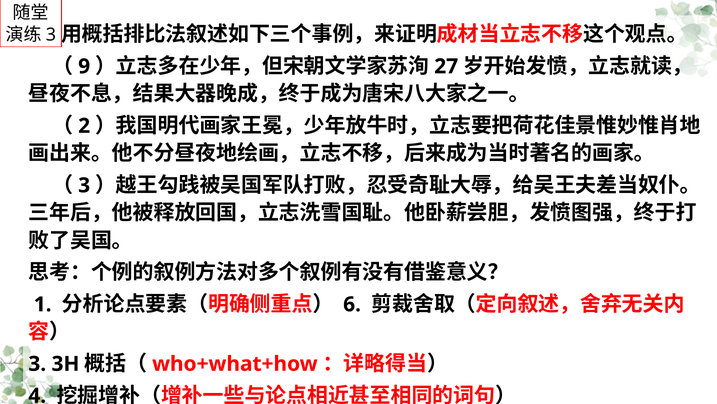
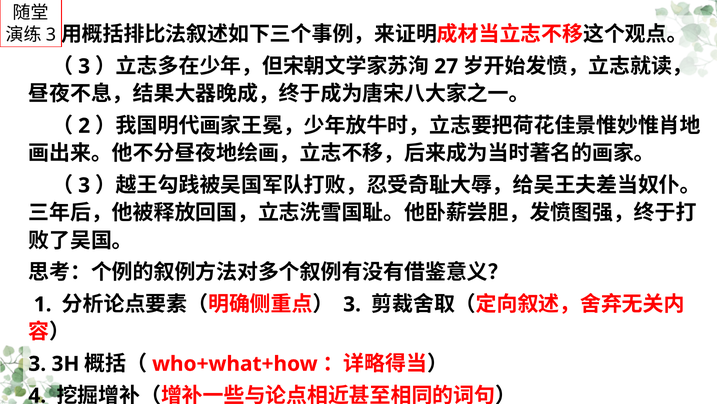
9 at (84, 66): 9 -> 3
6 at (352, 304): 6 -> 3
